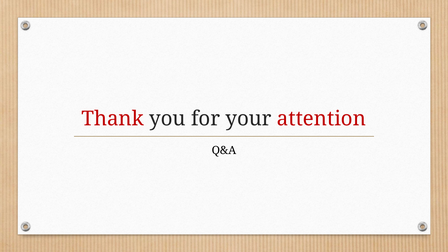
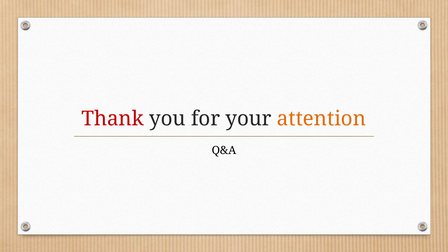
attention colour: red -> orange
